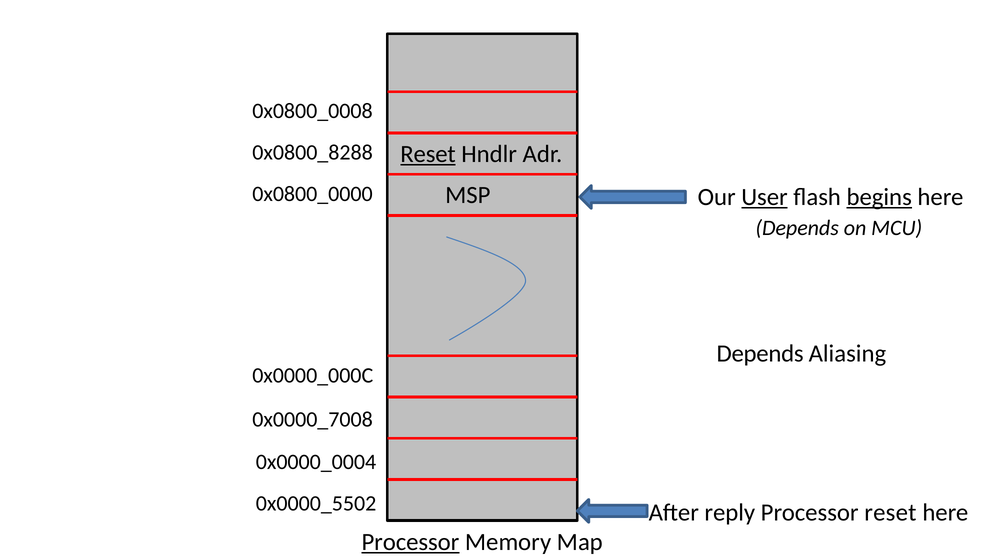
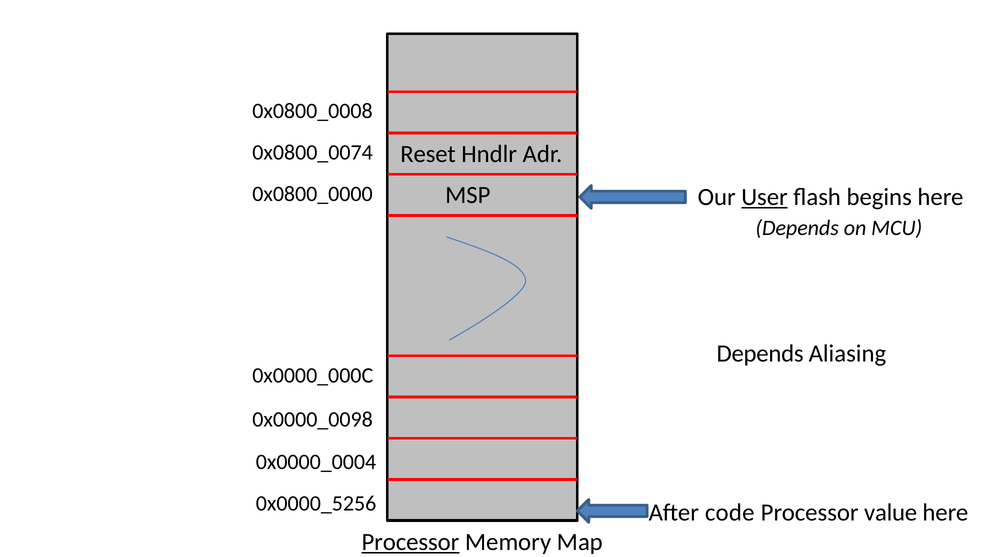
0x0800_8288: 0x0800_8288 -> 0x0800_0074
Reset at (428, 154) underline: present -> none
begins underline: present -> none
0x0000_7008: 0x0000_7008 -> 0x0000_0098
0x0000_5502: 0x0000_5502 -> 0x0000_5256
reply: reply -> code
Processor reset: reset -> value
